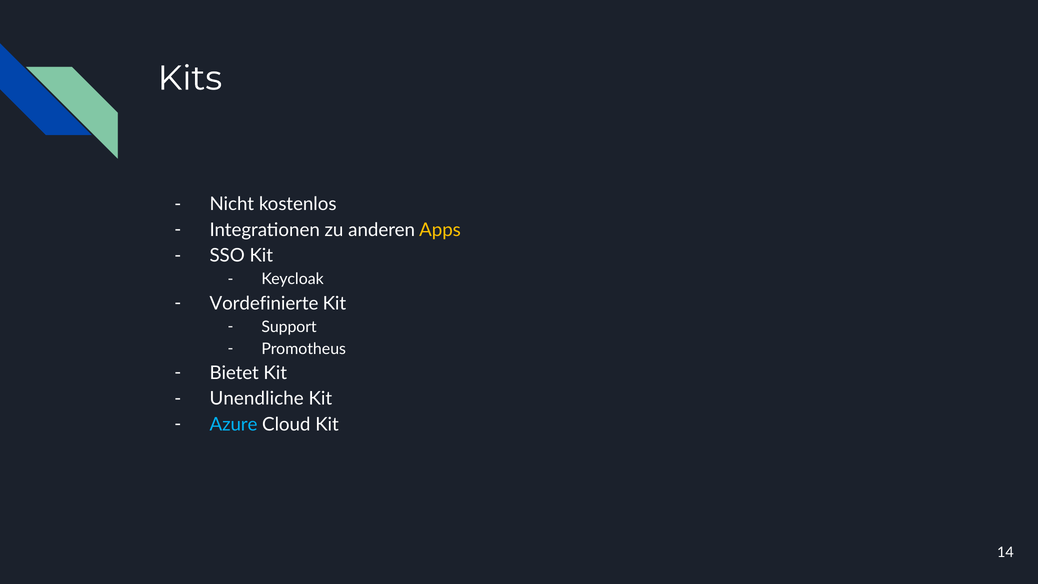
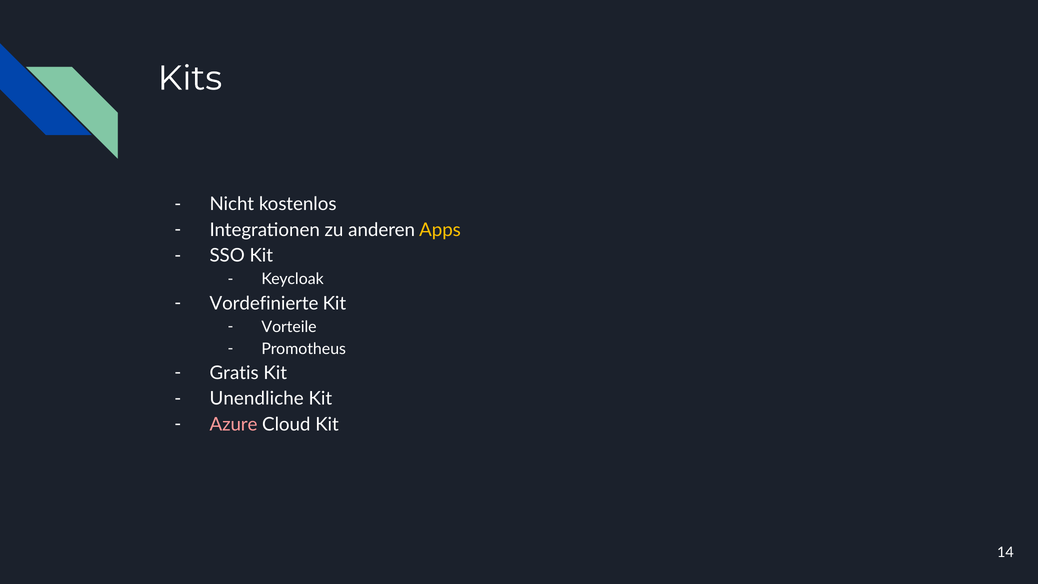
Support: Support -> Vorteile
Bietet: Bietet -> Gratis
Azure colour: light blue -> pink
